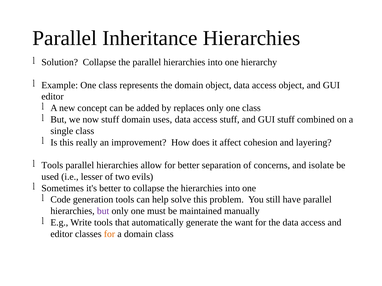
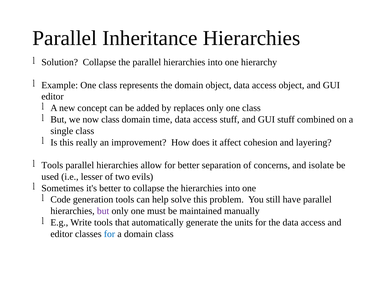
now stuff: stuff -> class
uses: uses -> time
want: want -> units
for at (109, 234) colour: orange -> blue
